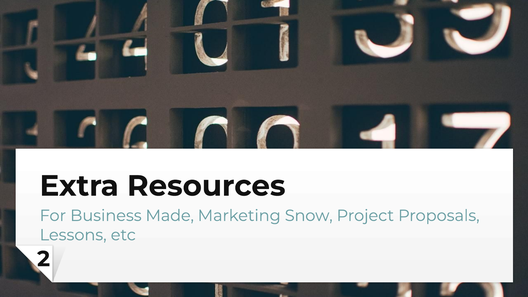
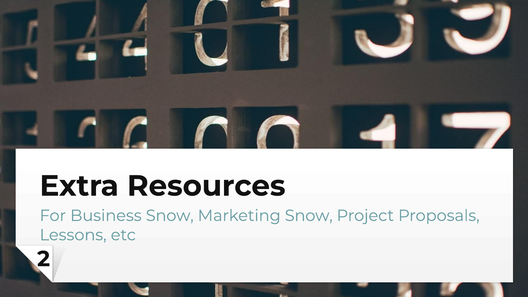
Business Made: Made -> Snow
